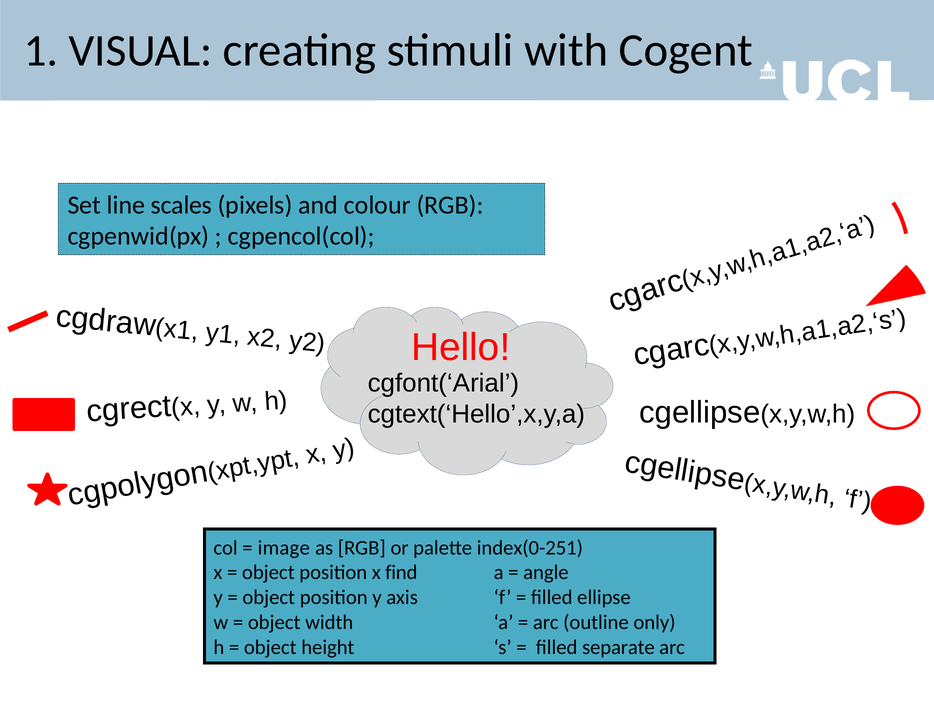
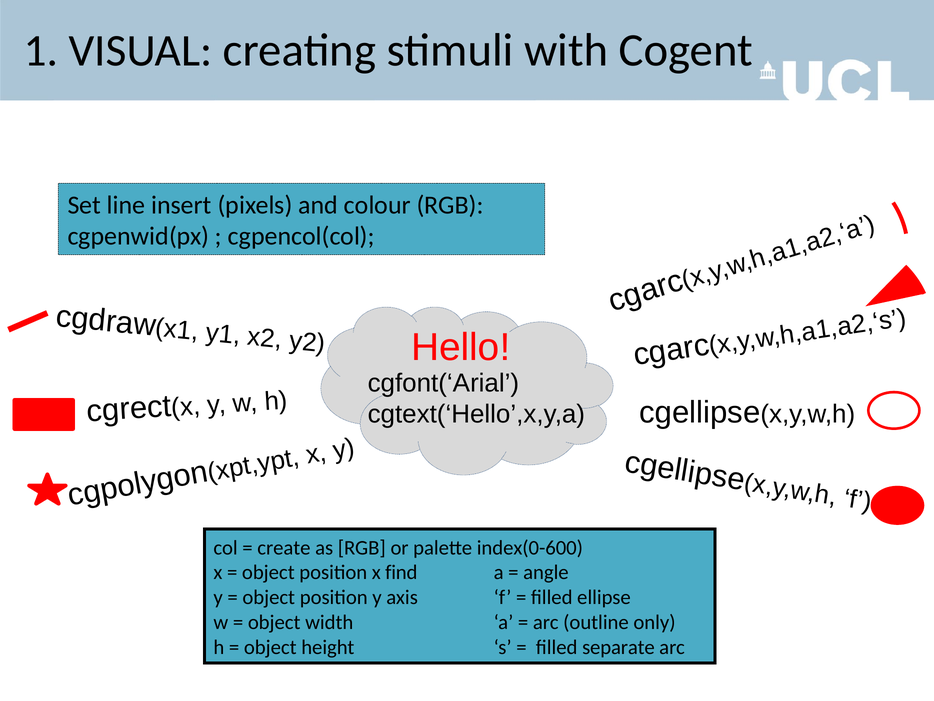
scales: scales -> insert
image: image -> create
index(0-251: index(0-251 -> index(0-600
